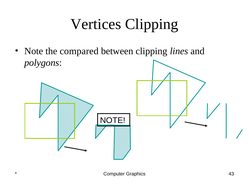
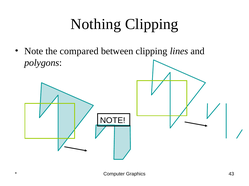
Vertices: Vertices -> Nothing
